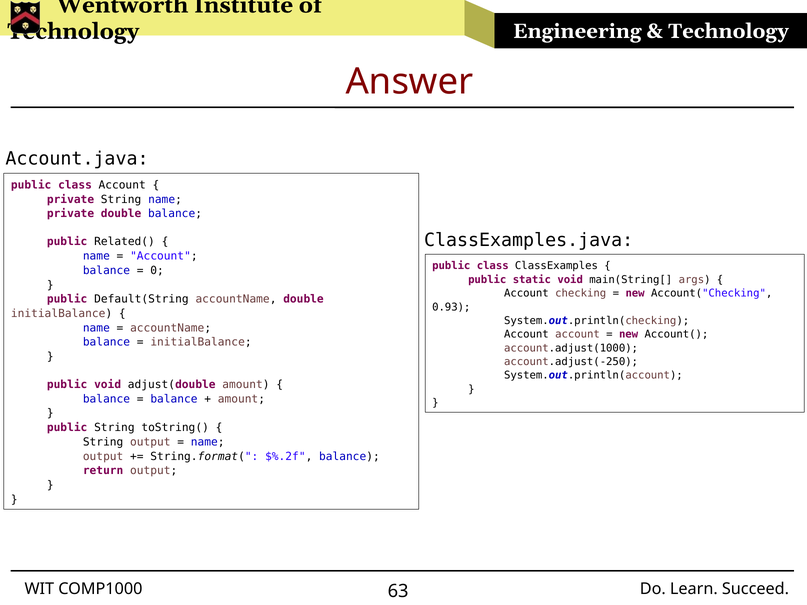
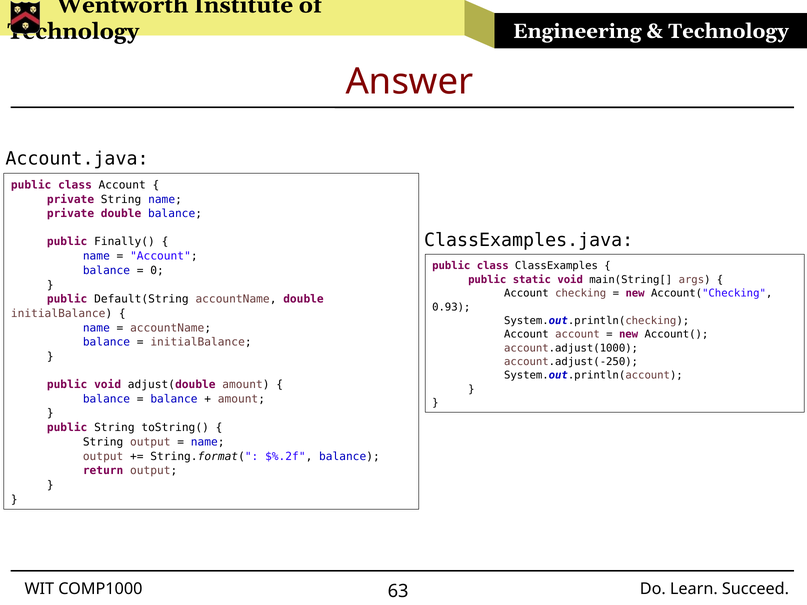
Related(: Related( -> Finally(
